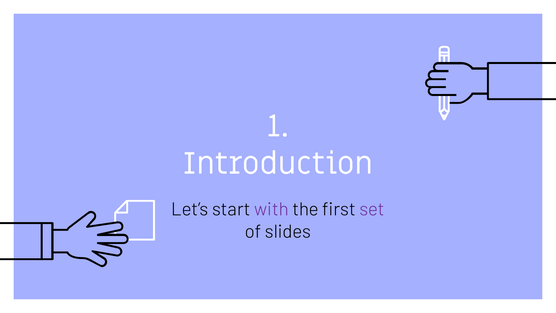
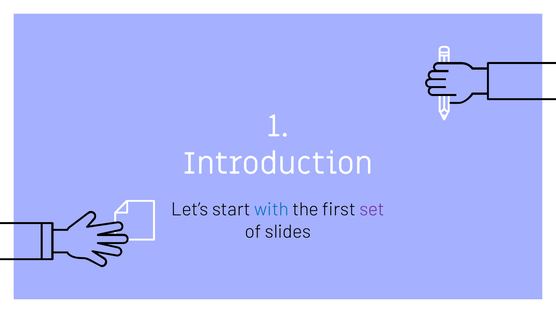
with colour: purple -> blue
